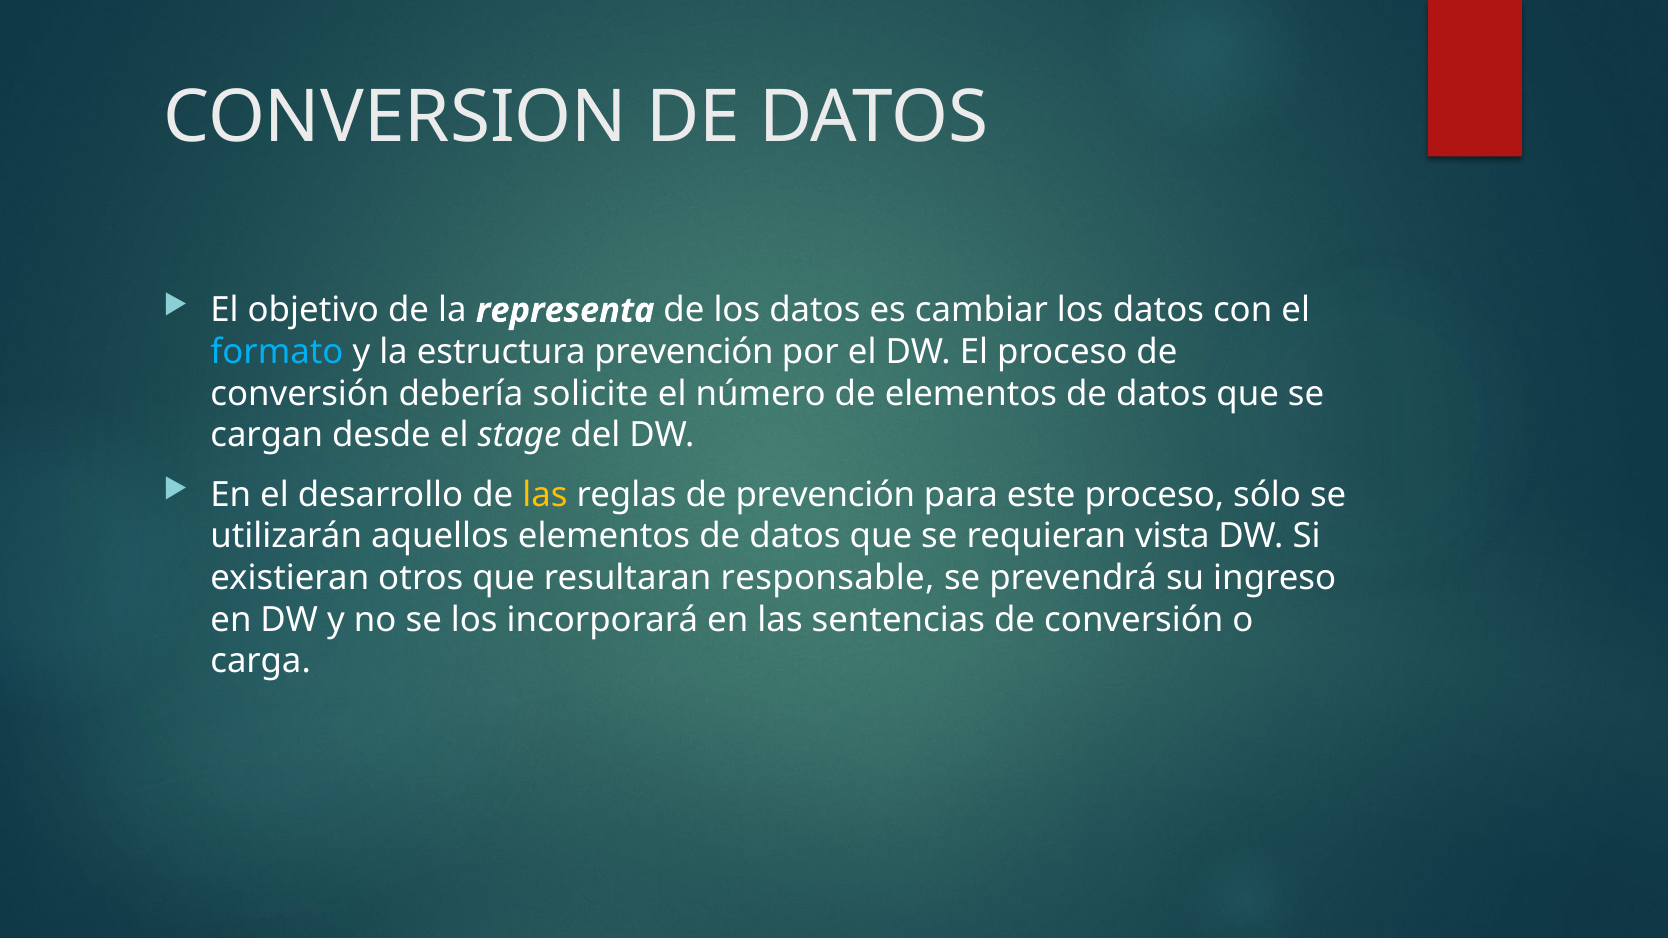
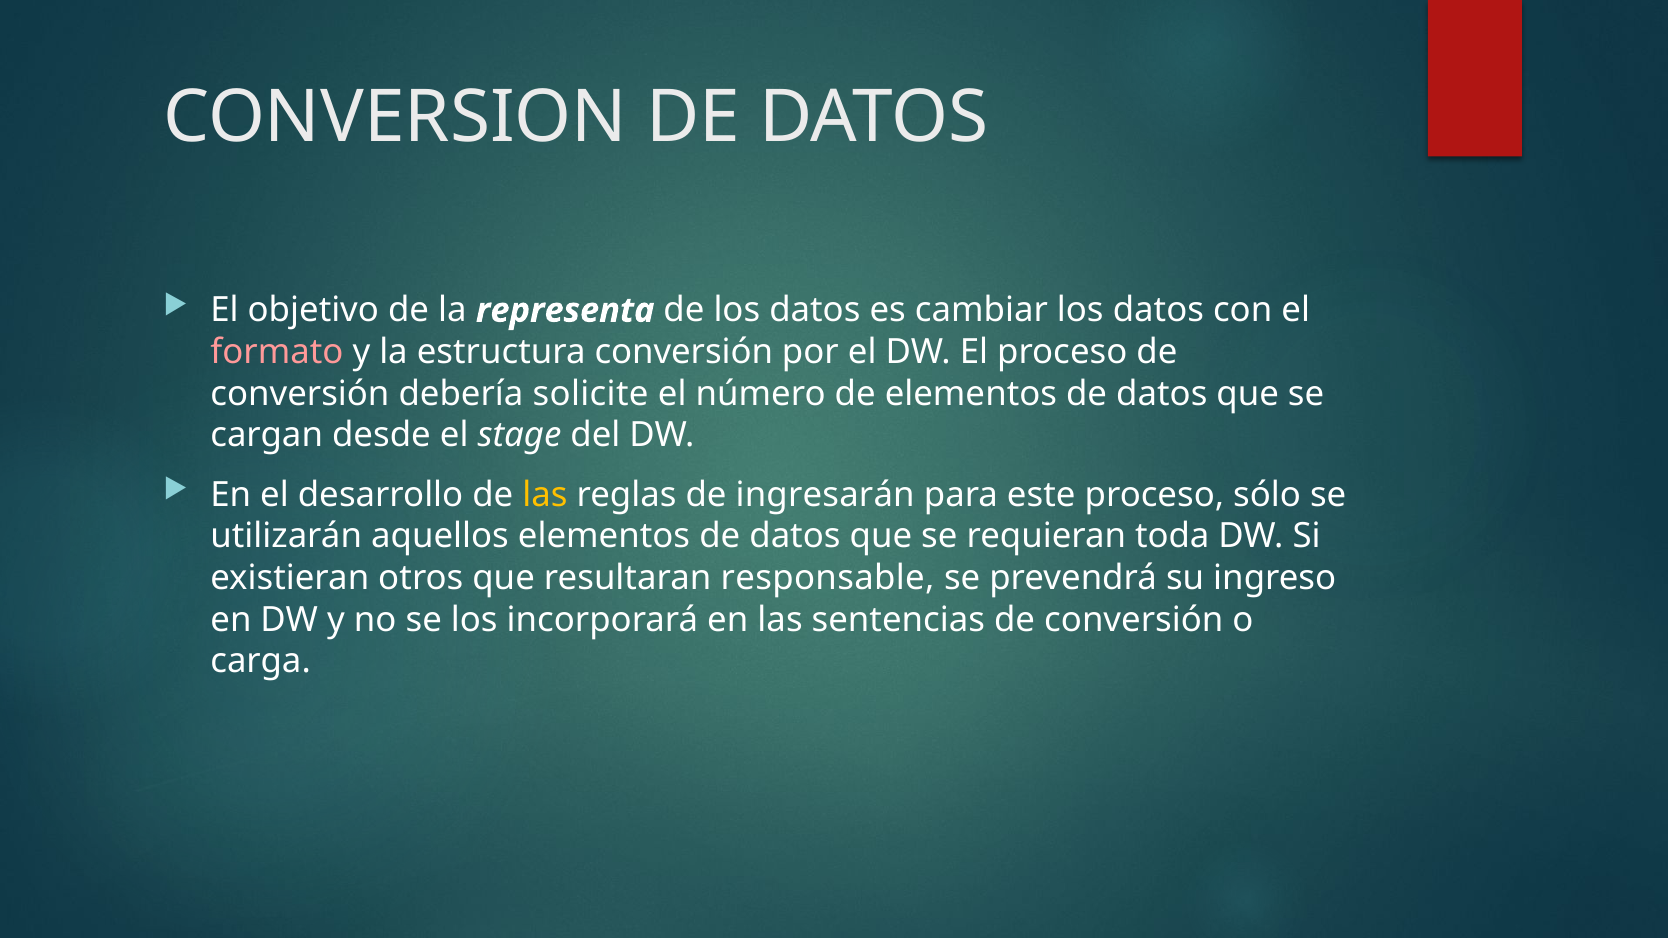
formato colour: light blue -> pink
estructura prevención: prevención -> conversión
de prevención: prevención -> ingresarán
vista: vista -> toda
